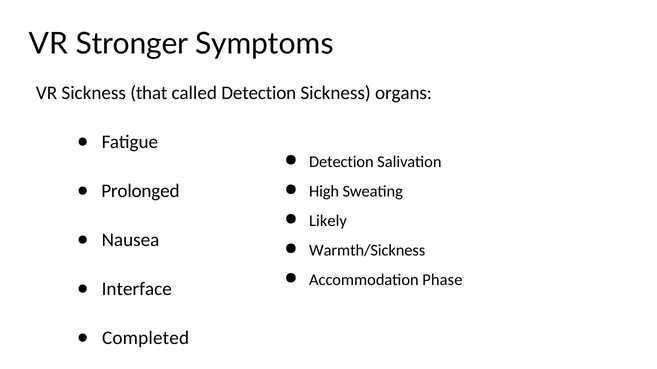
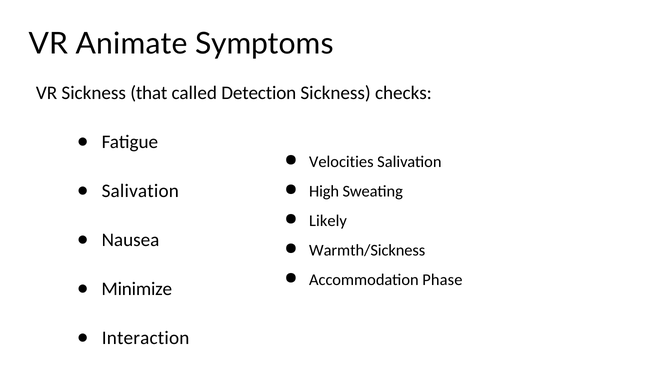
Stronger: Stronger -> Animate
organs: organs -> checks
Detection at (341, 162): Detection -> Velocities
Prolonged at (140, 191): Prolonged -> Salivation
Interface: Interface -> Minimize
Completed: Completed -> Interaction
